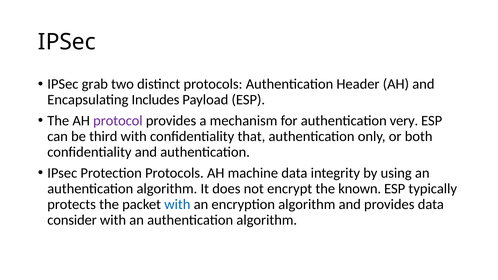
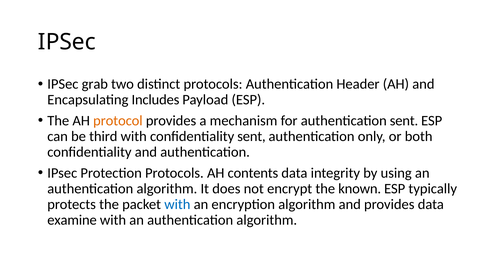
protocol colour: purple -> orange
authentication very: very -> sent
confidentiality that: that -> sent
machine: machine -> contents
consider: consider -> examine
